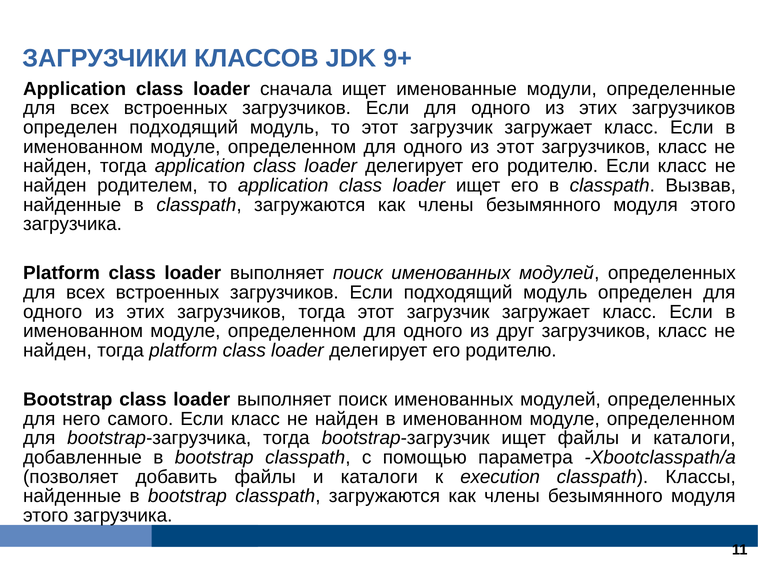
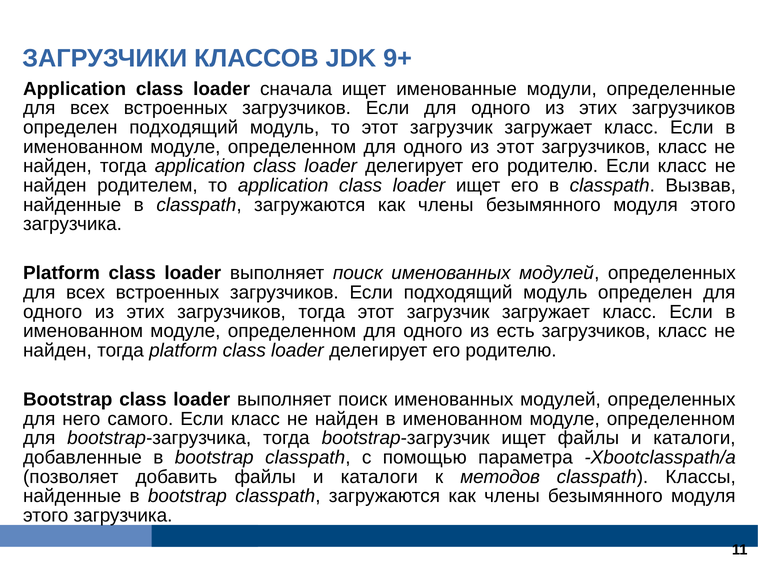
друг: друг -> есть
execution: execution -> методов
